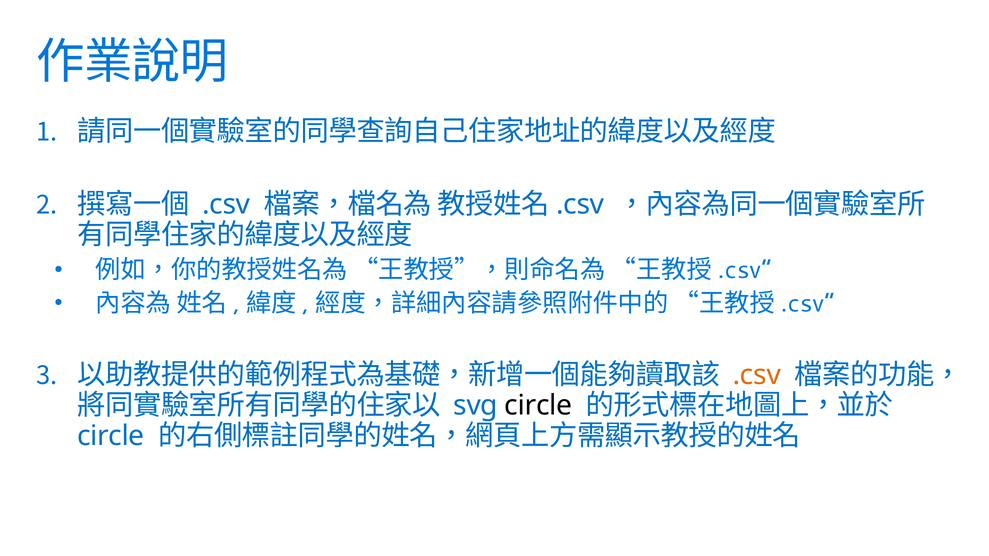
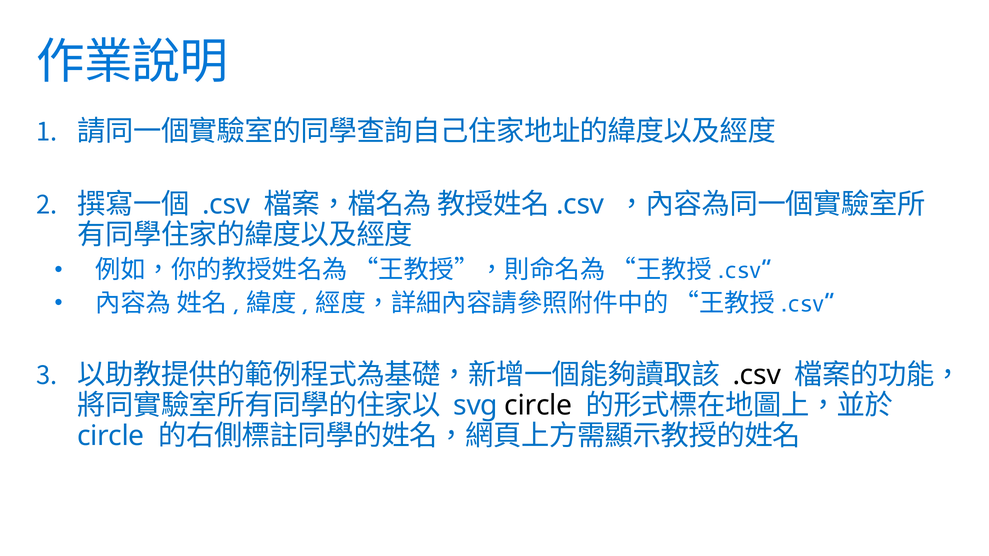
.csv at (757, 375) colour: orange -> black
